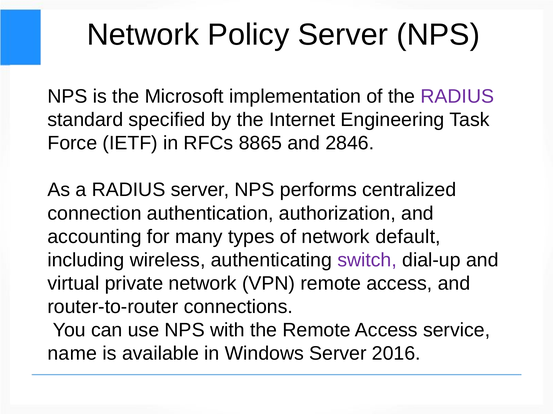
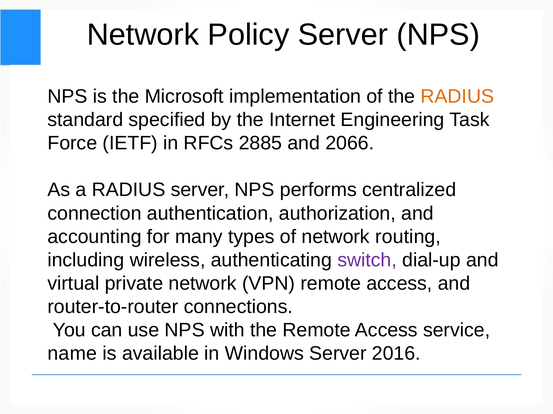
RADIUS at (457, 96) colour: purple -> orange
8865: 8865 -> 2885
2846: 2846 -> 2066
default: default -> routing
